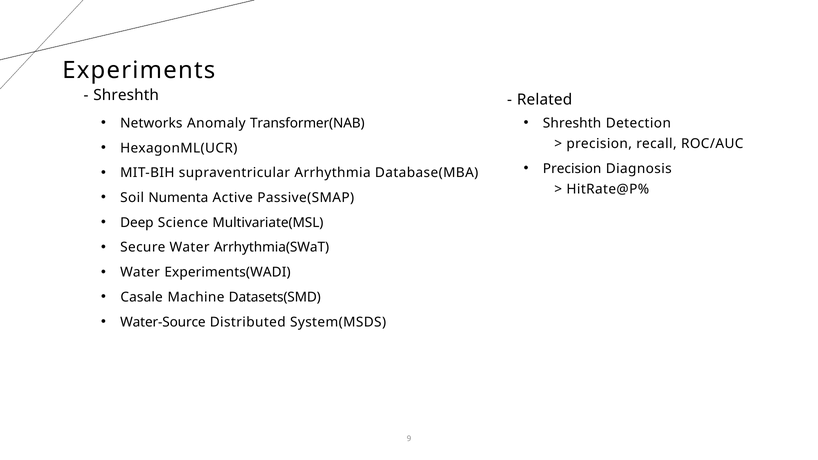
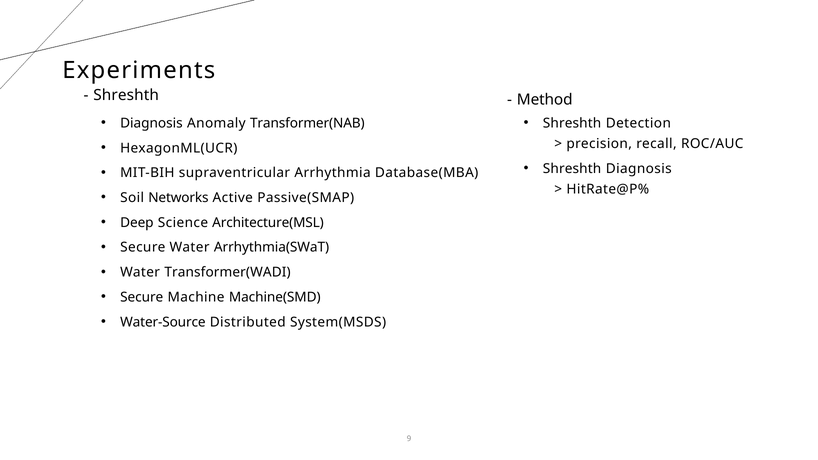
Related: Related -> Method
Networks at (151, 123): Networks -> Diagnosis
Precision at (572, 169): Precision -> Shreshth
Numenta: Numenta -> Networks
Multivariate(MSL: Multivariate(MSL -> Architecture(MSL
Experiments(WADI: Experiments(WADI -> Transformer(WADI
Casale at (142, 297): Casale -> Secure
Datasets(SMD: Datasets(SMD -> Machine(SMD
